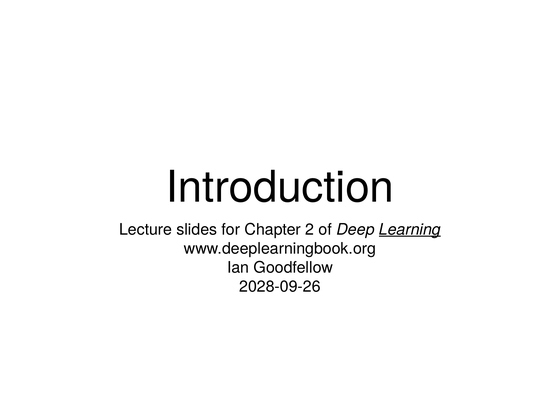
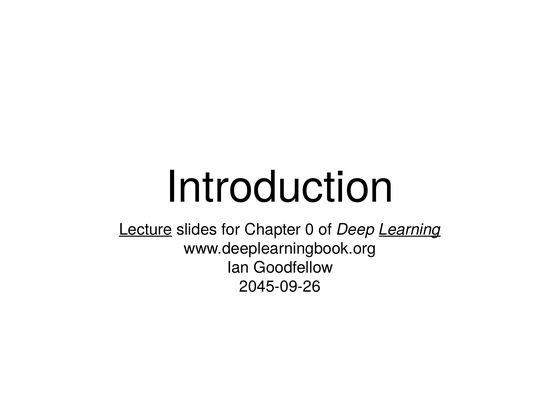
Lecture underline: none -> present
2: 2 -> 0
2028-09-26: 2028-09-26 -> 2045-09-26
